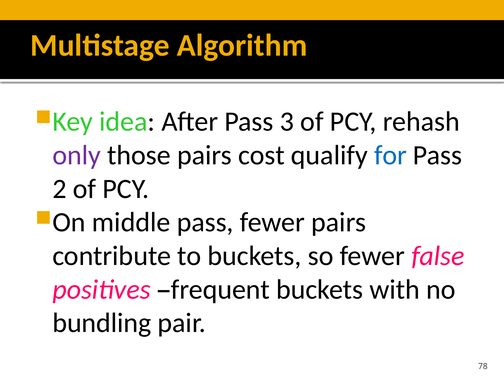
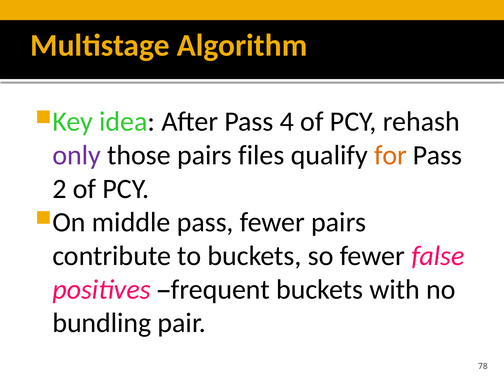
3: 3 -> 4
cost: cost -> files
for colour: blue -> orange
